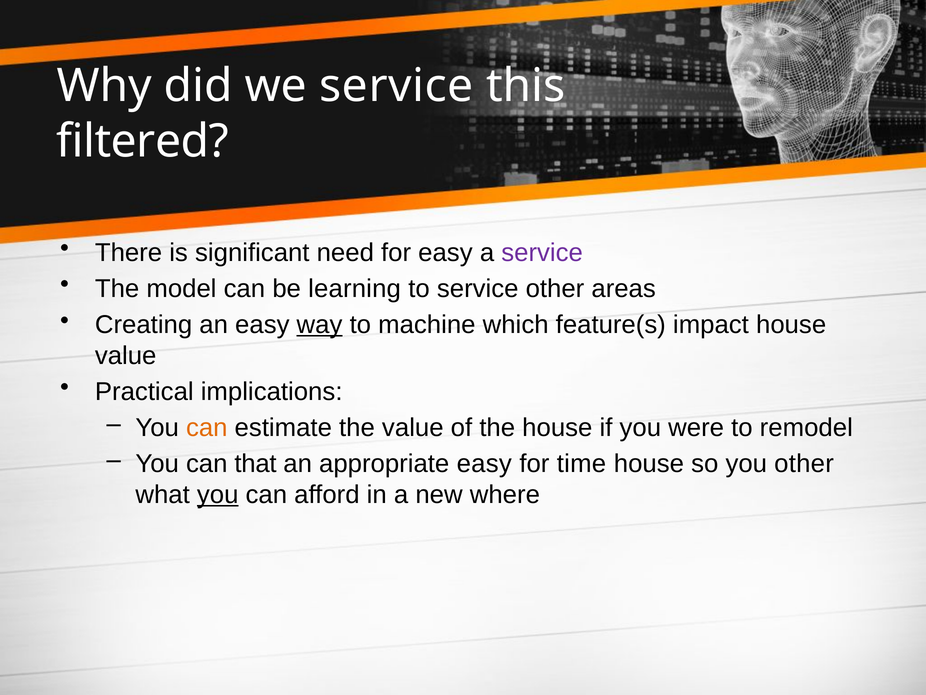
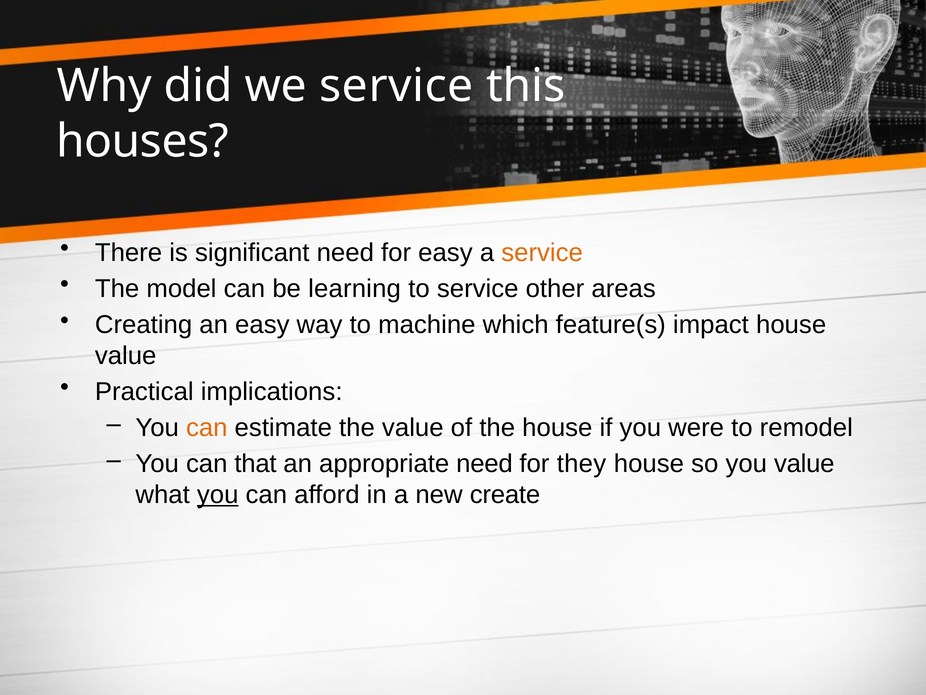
filtered: filtered -> houses
service at (542, 252) colour: purple -> orange
way underline: present -> none
appropriate easy: easy -> need
time: time -> they
you other: other -> value
where: where -> create
